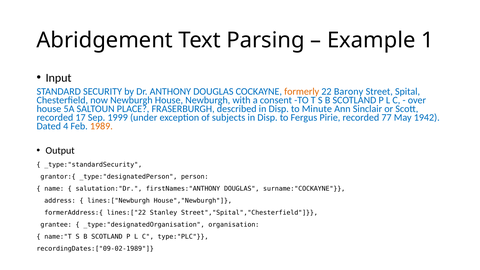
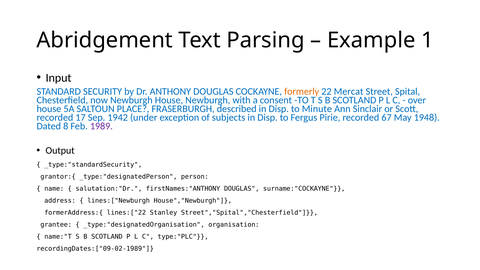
Barony: Barony -> Mercat
1999: 1999 -> 1942
77: 77 -> 67
1942: 1942 -> 1948
4: 4 -> 8
1989 colour: orange -> purple
